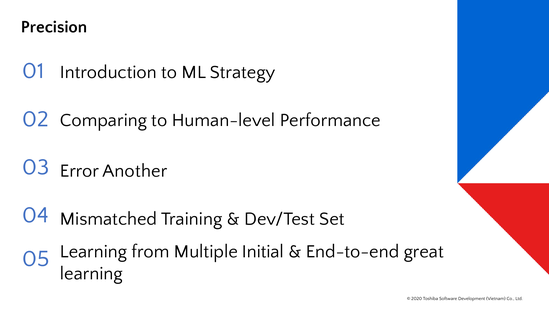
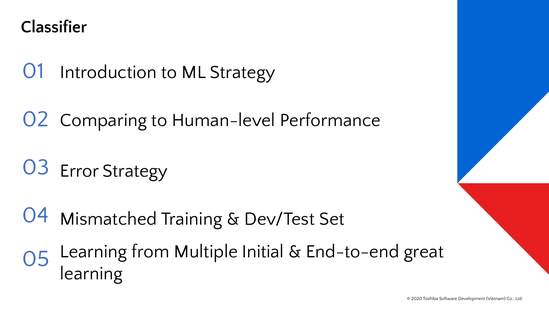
Precision: Precision -> Classifier
Error Another: Another -> Strategy
